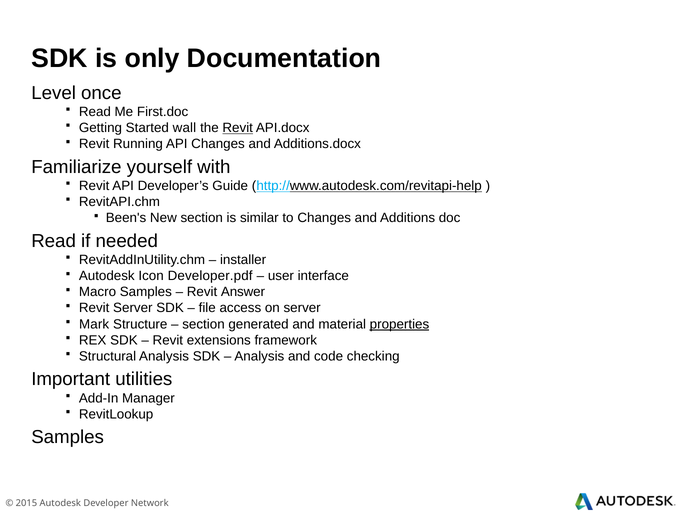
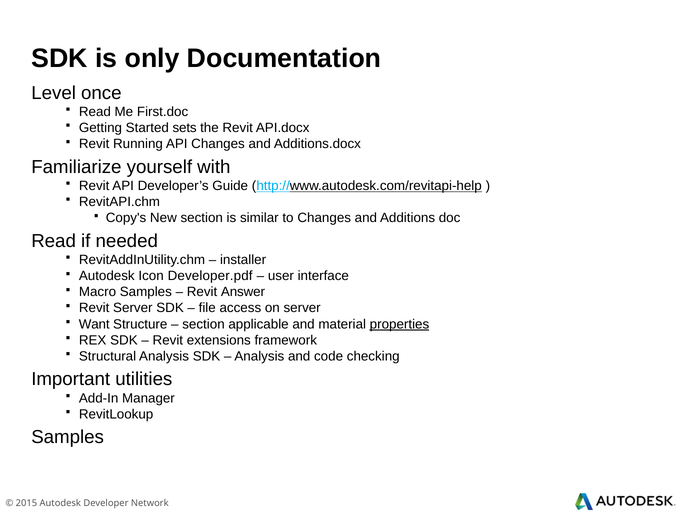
wall: wall -> sets
Revit at (238, 128) underline: present -> none
Been's: Been's -> Copy's
Mark: Mark -> Want
generated: generated -> applicable
